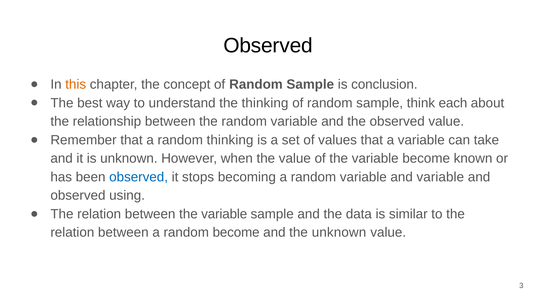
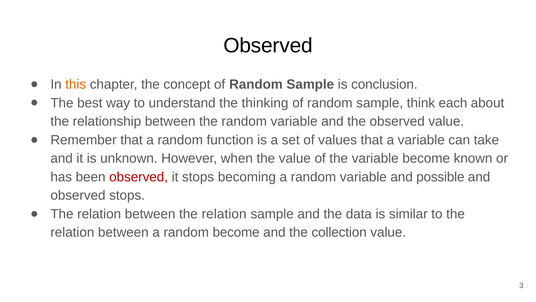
random thinking: thinking -> function
observed at (139, 177) colour: blue -> red
and variable: variable -> possible
observed using: using -> stops
between the variable: variable -> relation
the unknown: unknown -> collection
